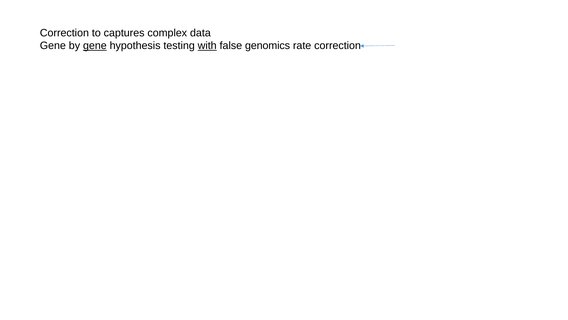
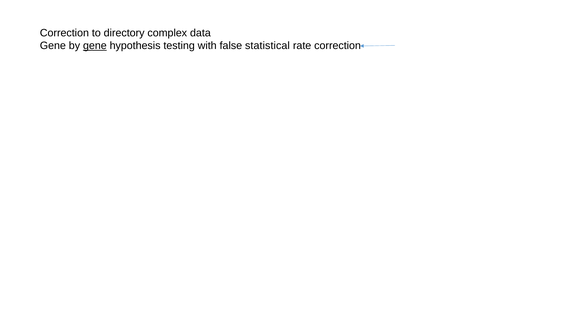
captures: captures -> directory
with underline: present -> none
genomics: genomics -> statistical
